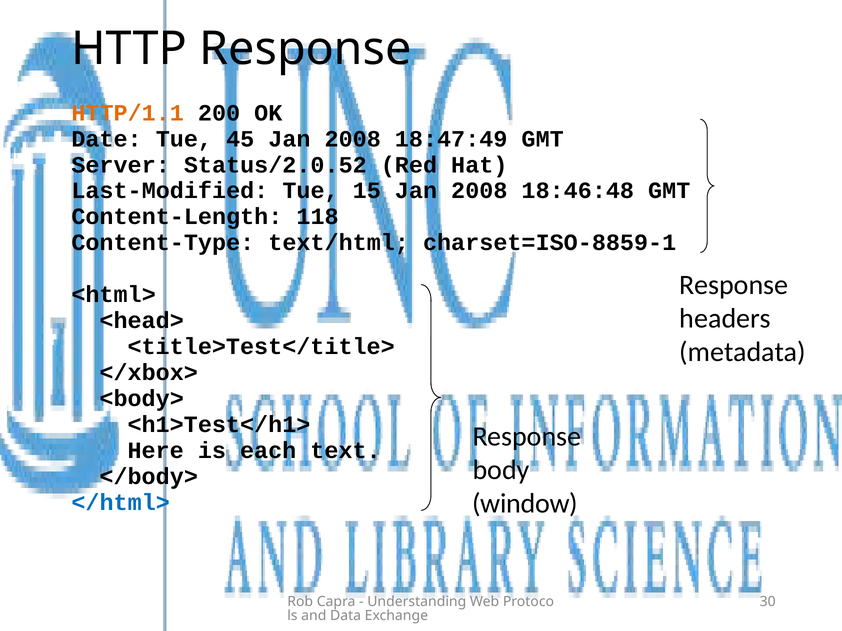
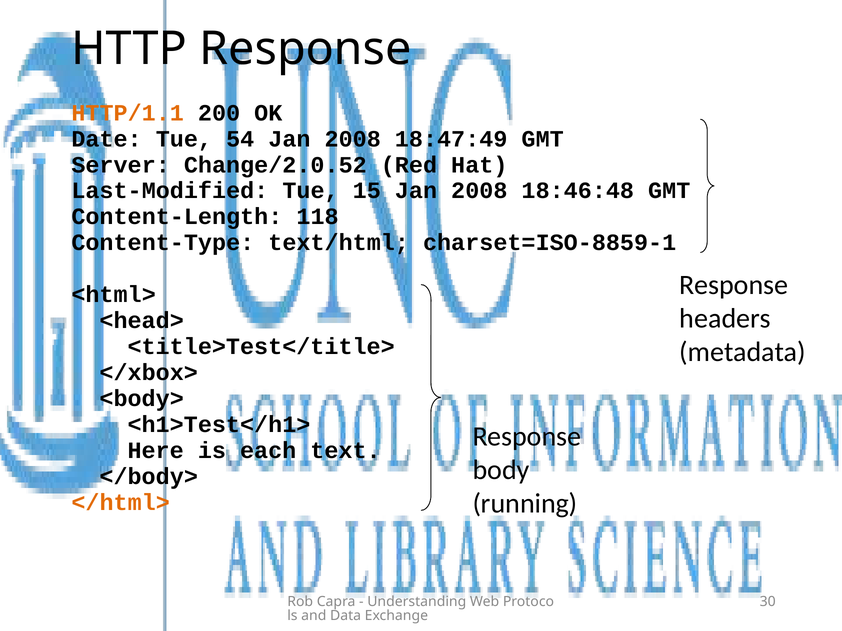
45: 45 -> 54
Status/2.0.52: Status/2.0.52 -> Change/2.0.52
window: window -> running
</html> colour: blue -> orange
